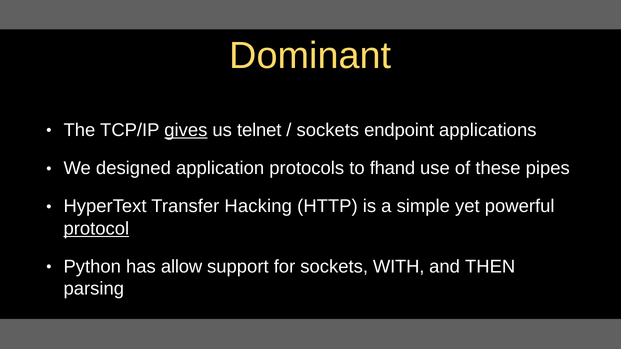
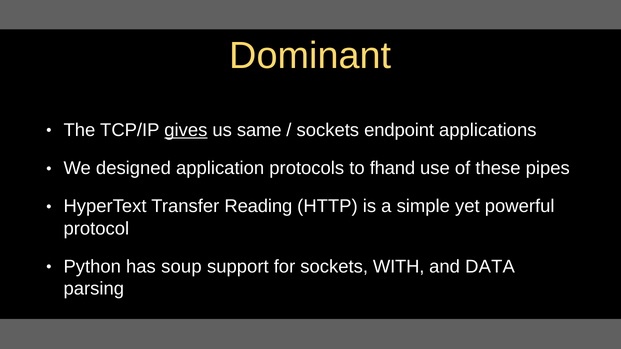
telnet: telnet -> same
Hacking: Hacking -> Reading
protocol underline: present -> none
allow: allow -> soup
THEN: THEN -> DATA
